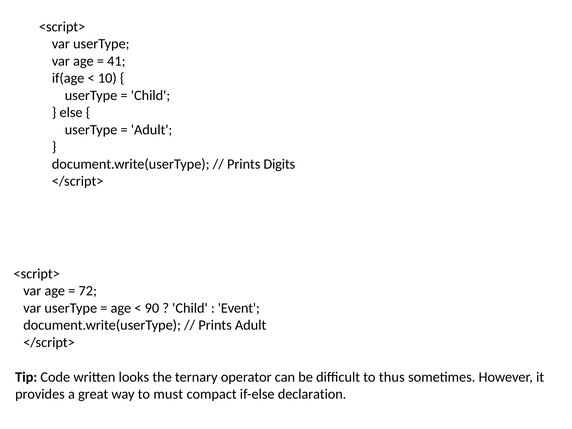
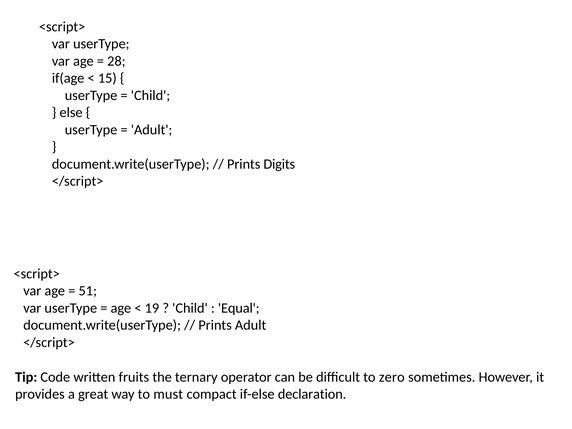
41: 41 -> 28
10: 10 -> 15
72: 72 -> 51
90: 90 -> 19
Event: Event -> Equal
looks: looks -> fruits
thus: thus -> zero
